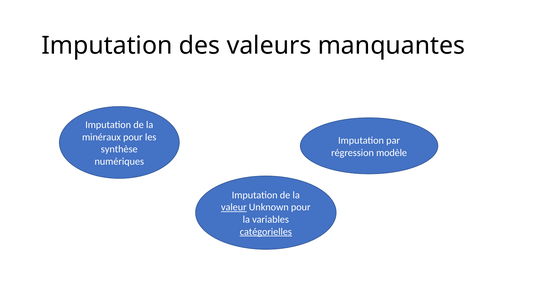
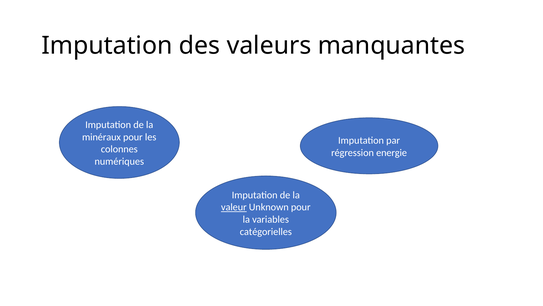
synthèse: synthèse -> colonnes
modèle: modèle -> energie
catégorielles underline: present -> none
